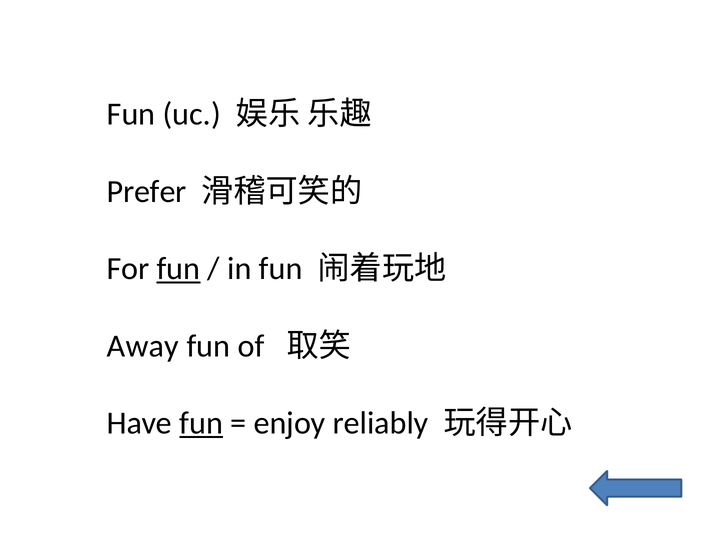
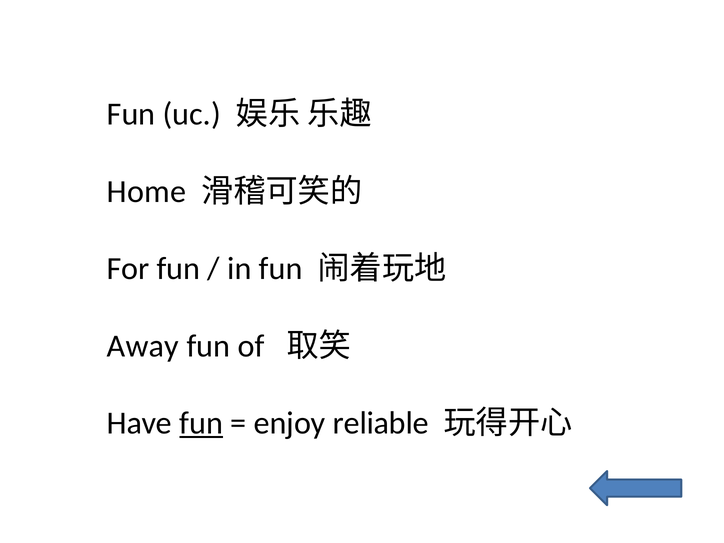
Prefer: Prefer -> Home
fun at (178, 269) underline: present -> none
reliably: reliably -> reliable
